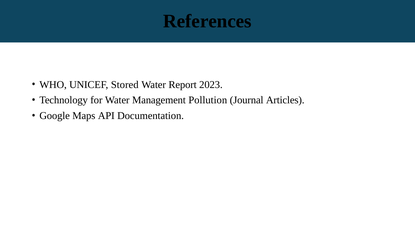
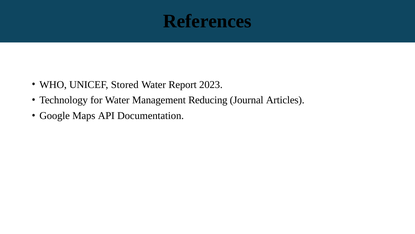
Pollution: Pollution -> Reducing
